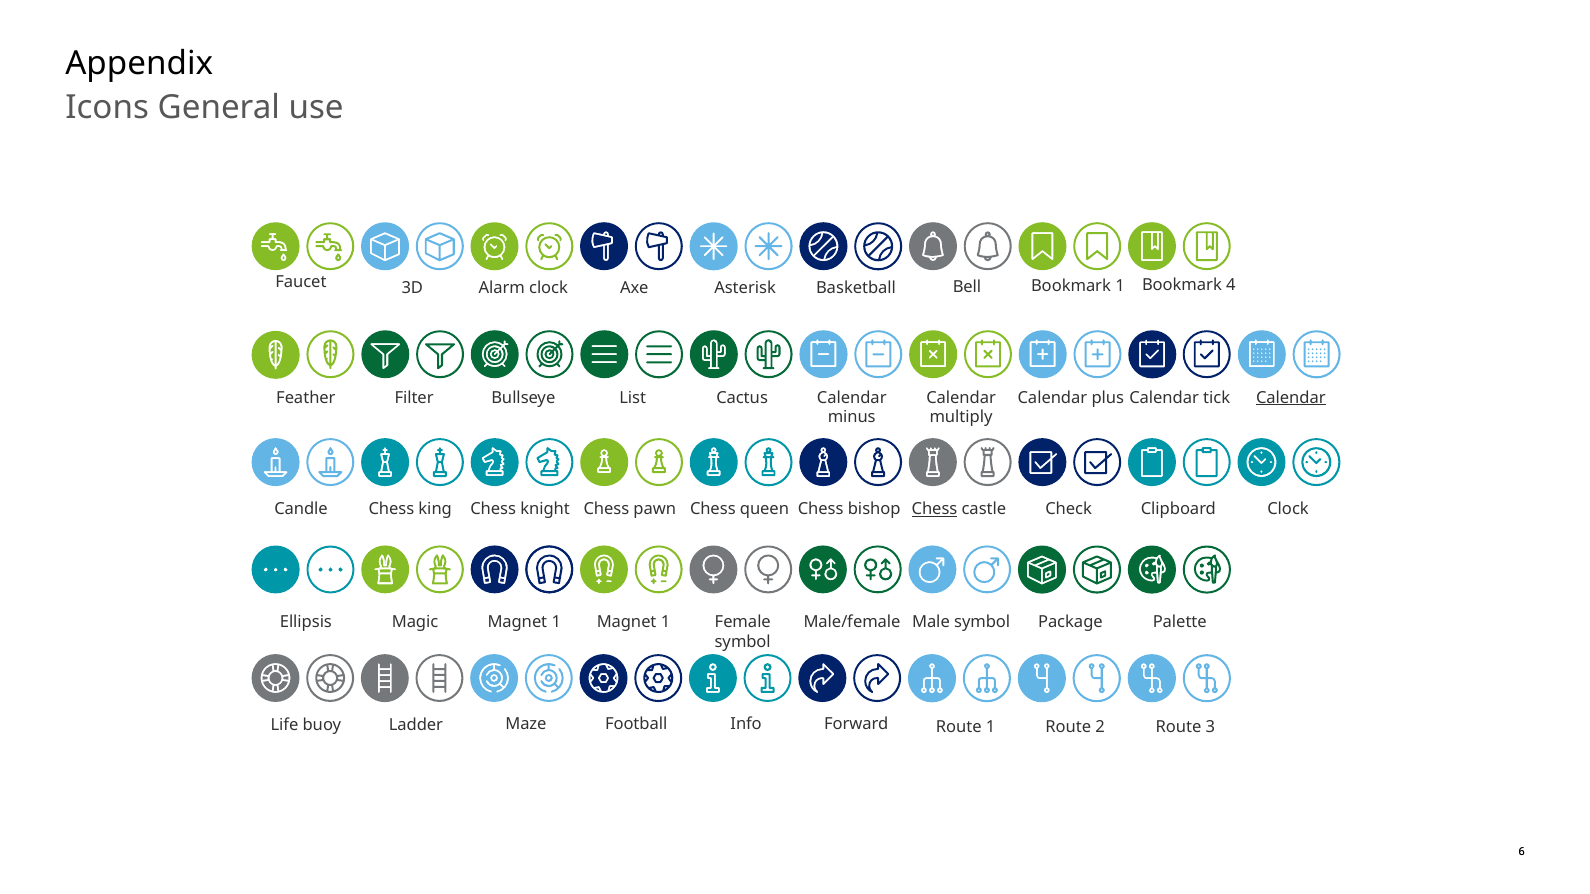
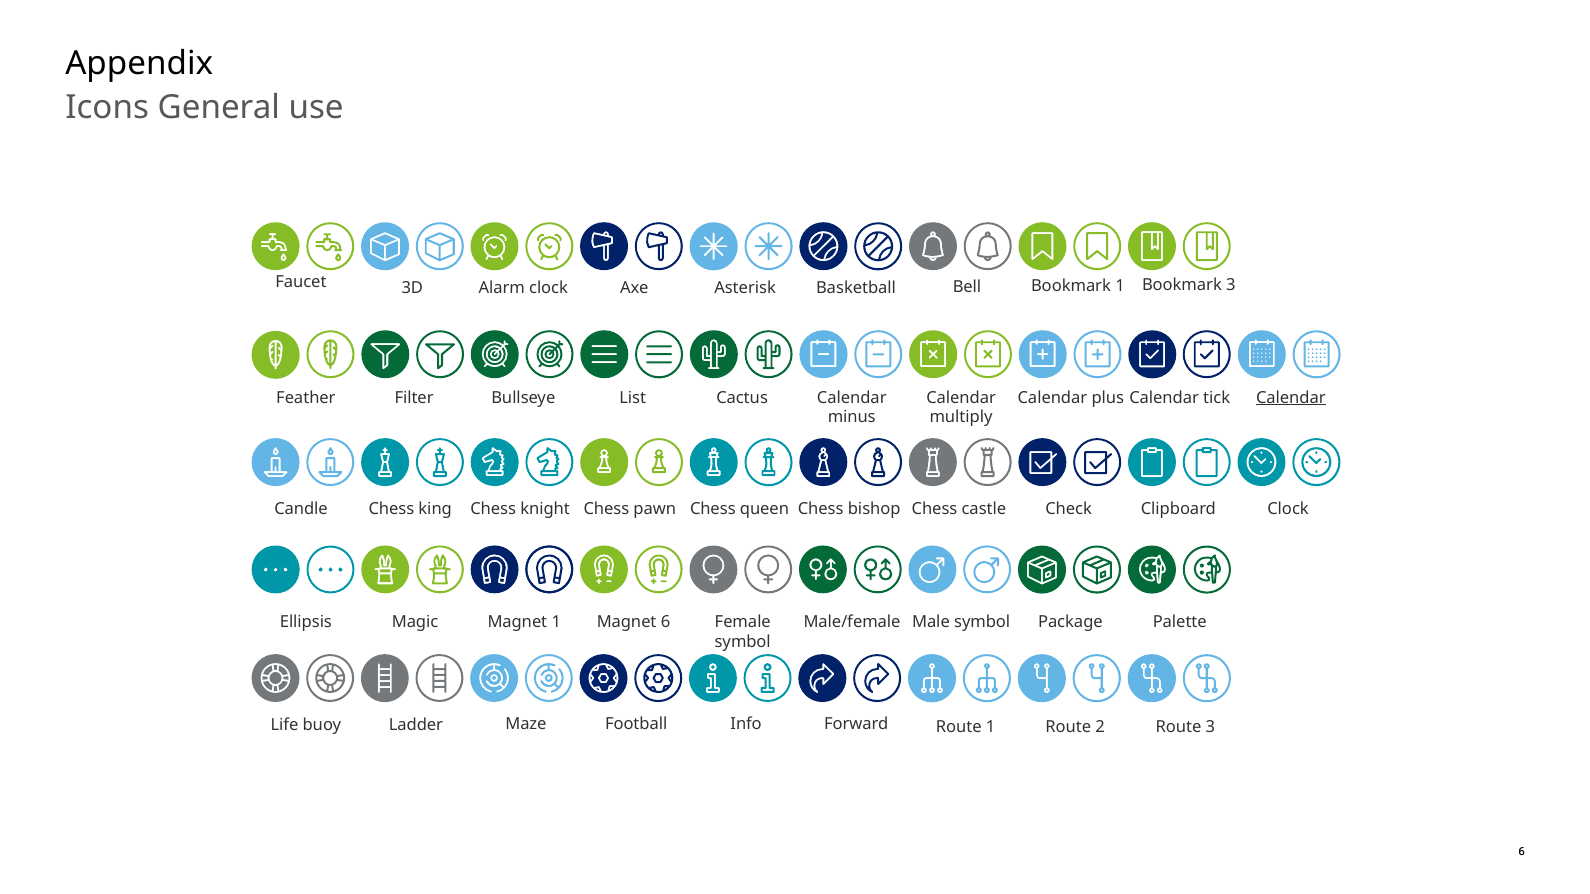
Bookmark 4: 4 -> 3
Chess at (934, 509) underline: present -> none
1 Magnet 1: 1 -> 6
